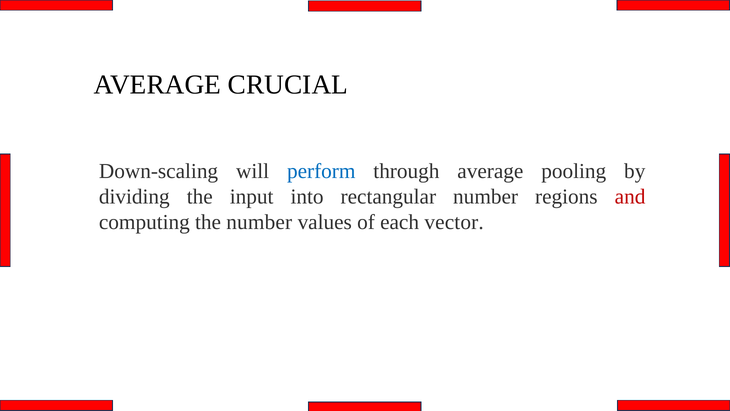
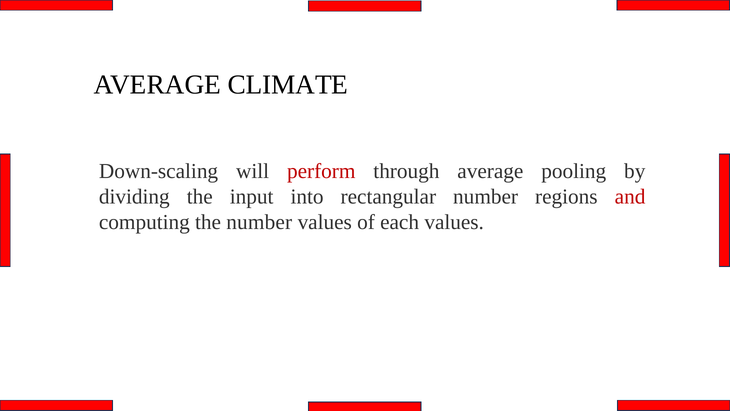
CRUCIAL: CRUCIAL -> CLIMATE
perform colour: blue -> red
each vector: vector -> values
